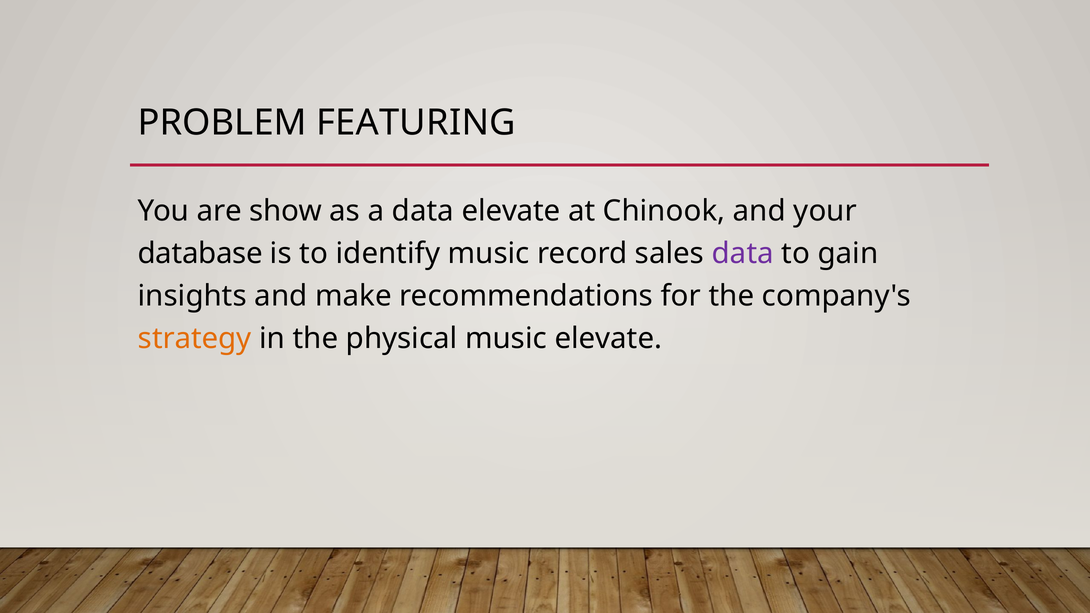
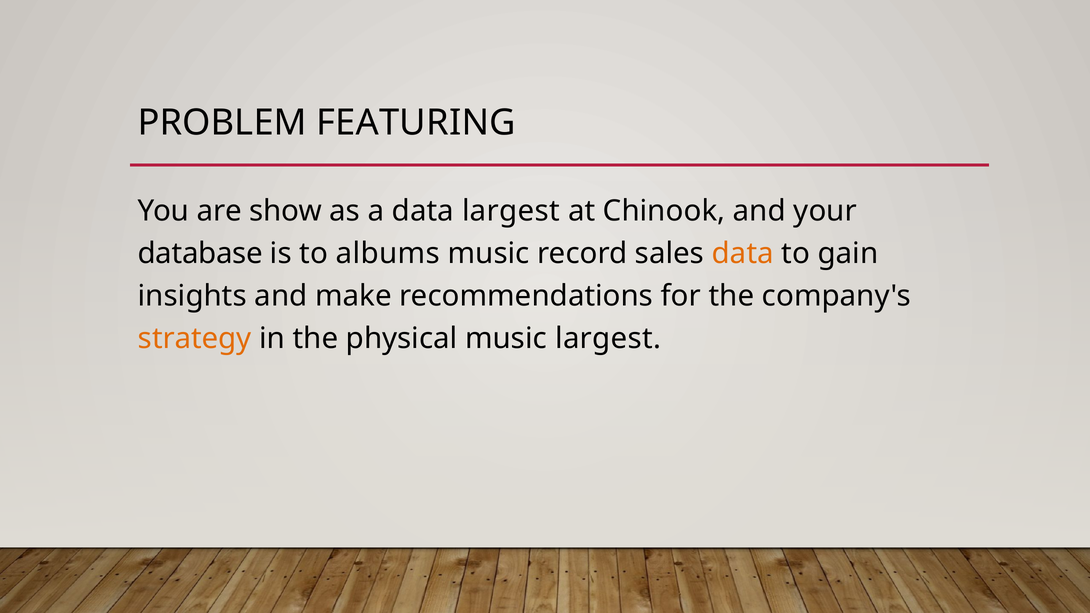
data elevate: elevate -> largest
identify: identify -> albums
data at (743, 254) colour: purple -> orange
music elevate: elevate -> largest
